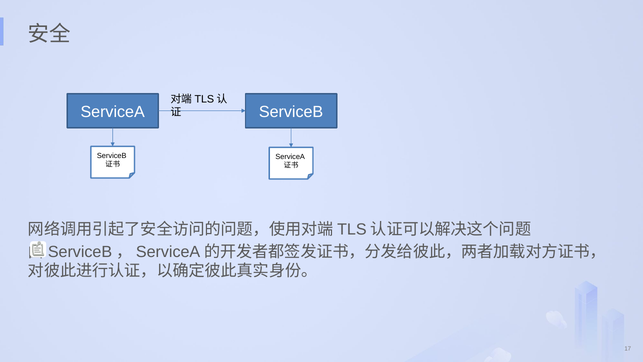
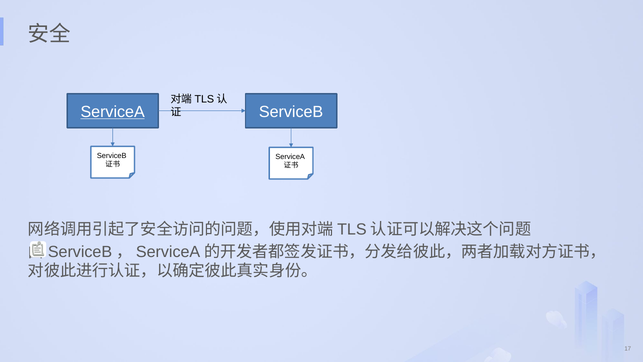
ServiceA at (113, 112) underline: none -> present
